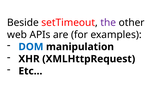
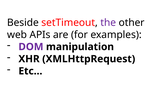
DOM colour: blue -> purple
